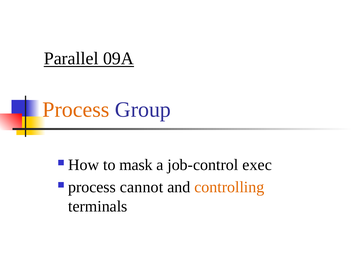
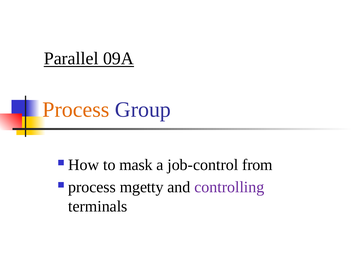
exec: exec -> from
cannot: cannot -> mgetty
controlling colour: orange -> purple
